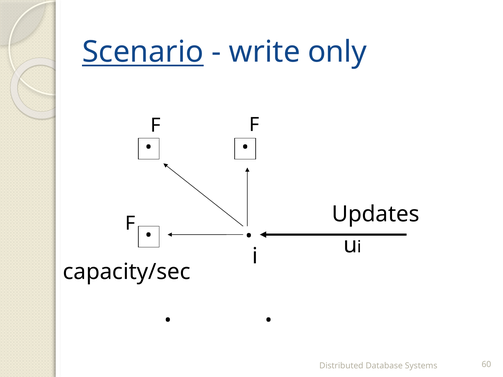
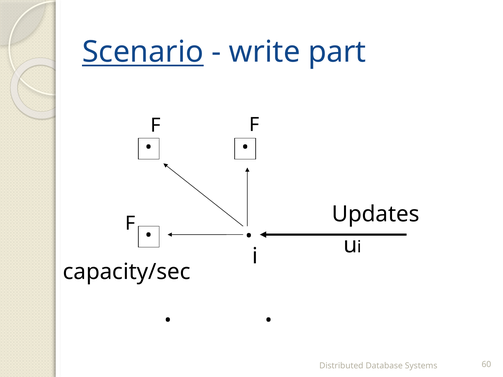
only: only -> part
